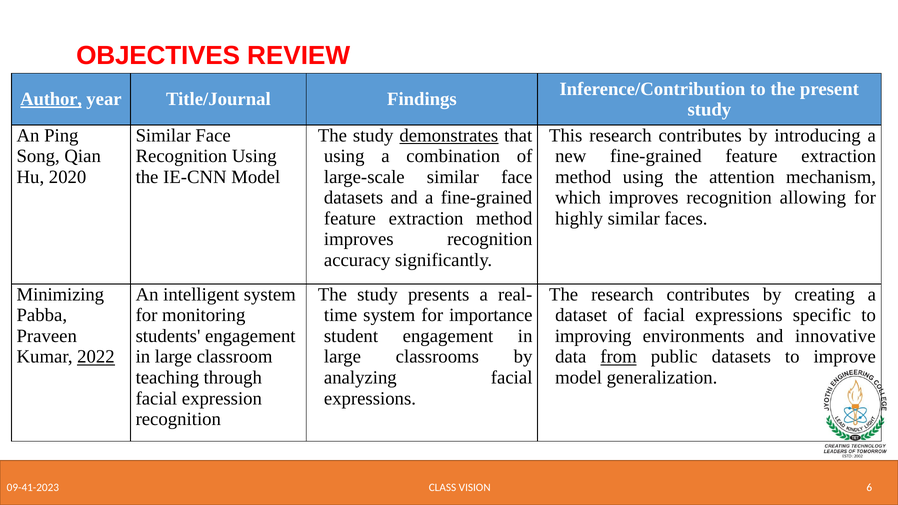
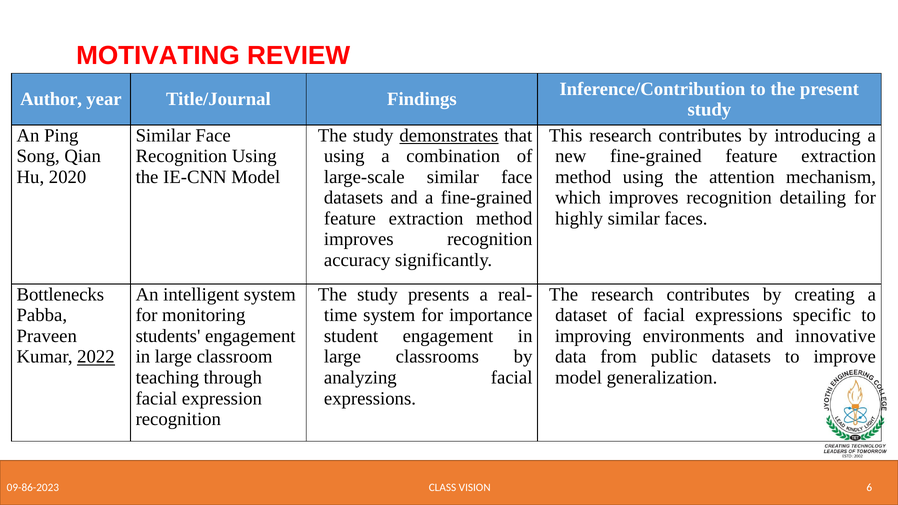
OBJECTIVES: OBJECTIVES -> MOTIVATING
Author underline: present -> none
allowing: allowing -> detailing
Minimizing: Minimizing -> Bottlenecks
from underline: present -> none
09-41-2023: 09-41-2023 -> 09-86-2023
